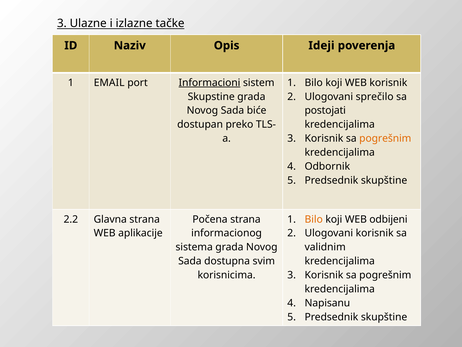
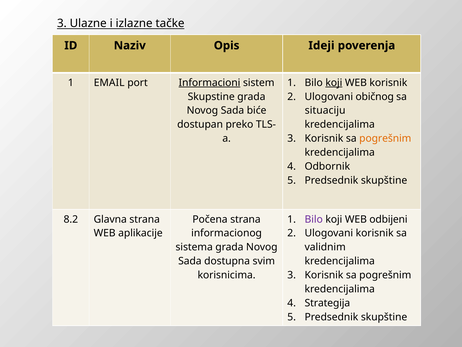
koji at (334, 83) underline: none -> present
sprečilo: sprečilo -> običnog
postojati: postojati -> situaciju
2.2: 2.2 -> 8.2
Bilo at (314, 219) colour: orange -> purple
Napisanu: Napisanu -> Strategija
